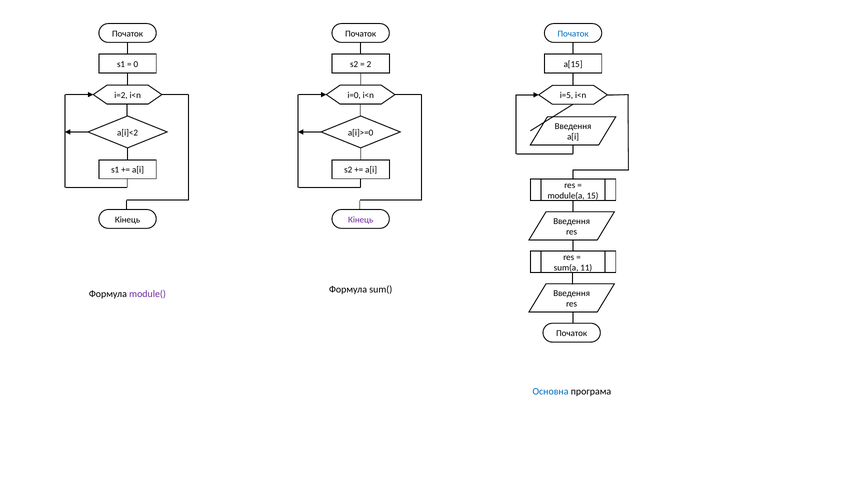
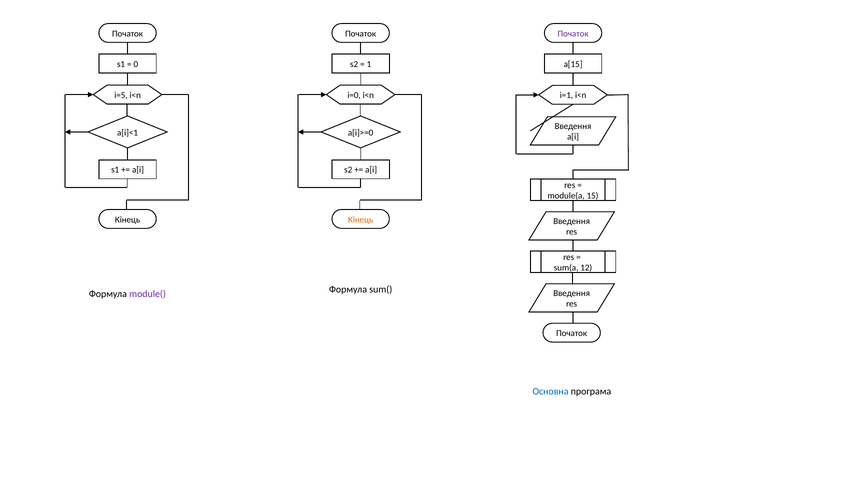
Початок at (573, 34) colour: blue -> purple
2: 2 -> 1
i=2: i=2 -> i=5
i=5: i=5 -> i=1
a[i]<2: a[i]<2 -> a[i]<1
Кінець at (361, 220) colour: purple -> orange
11: 11 -> 12
